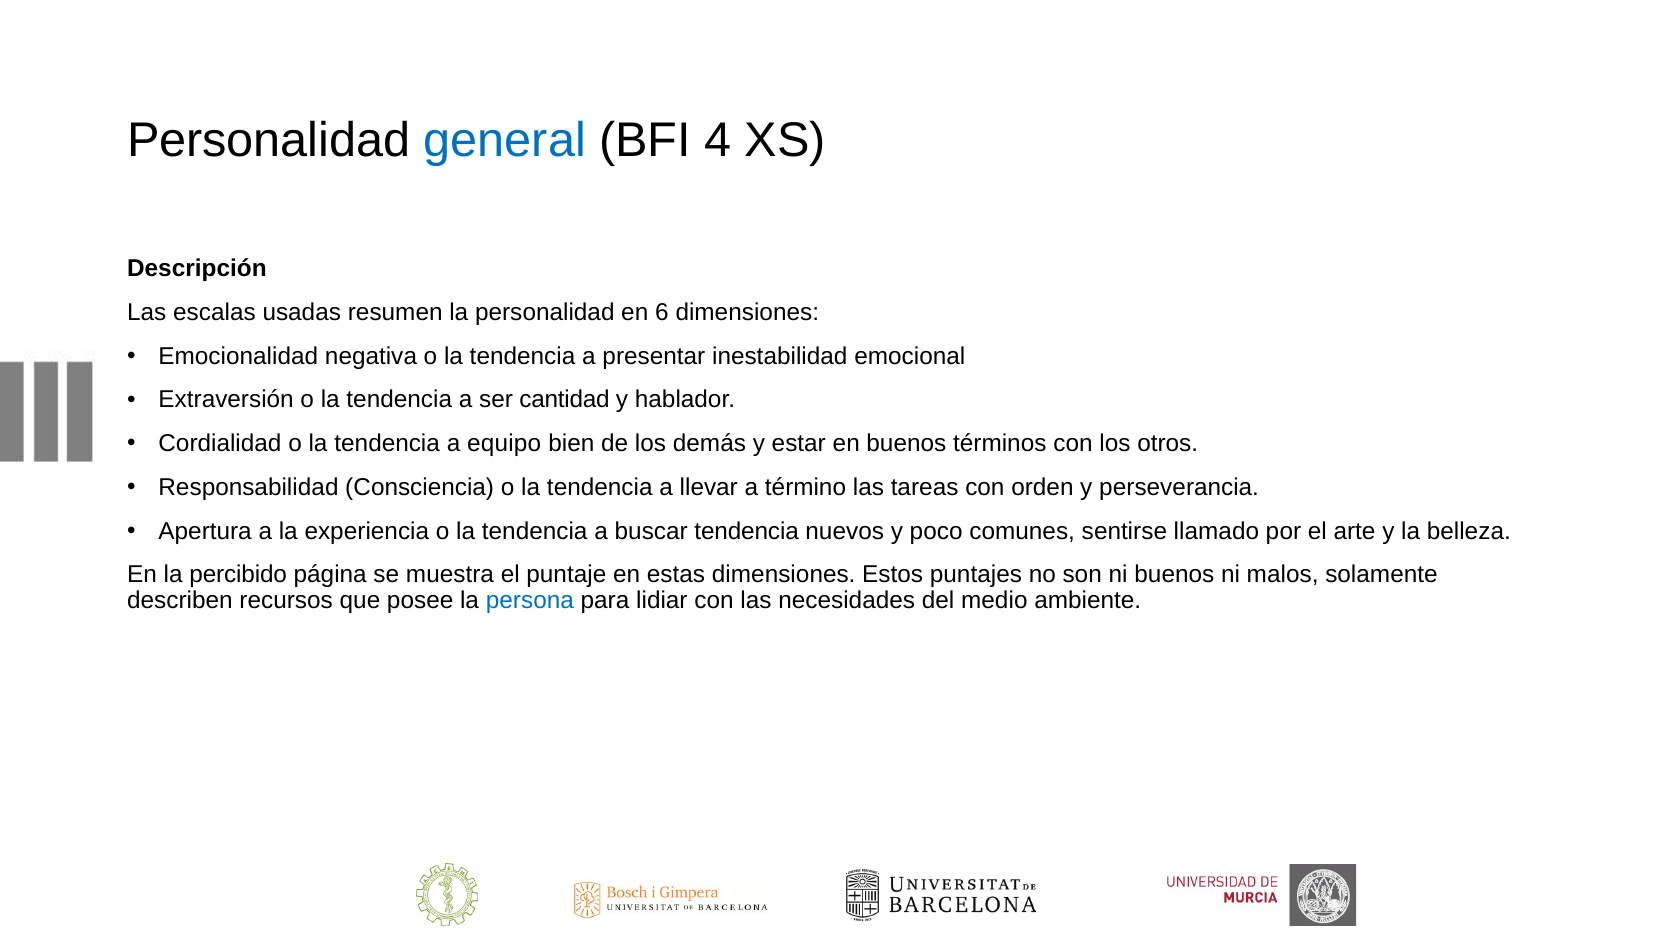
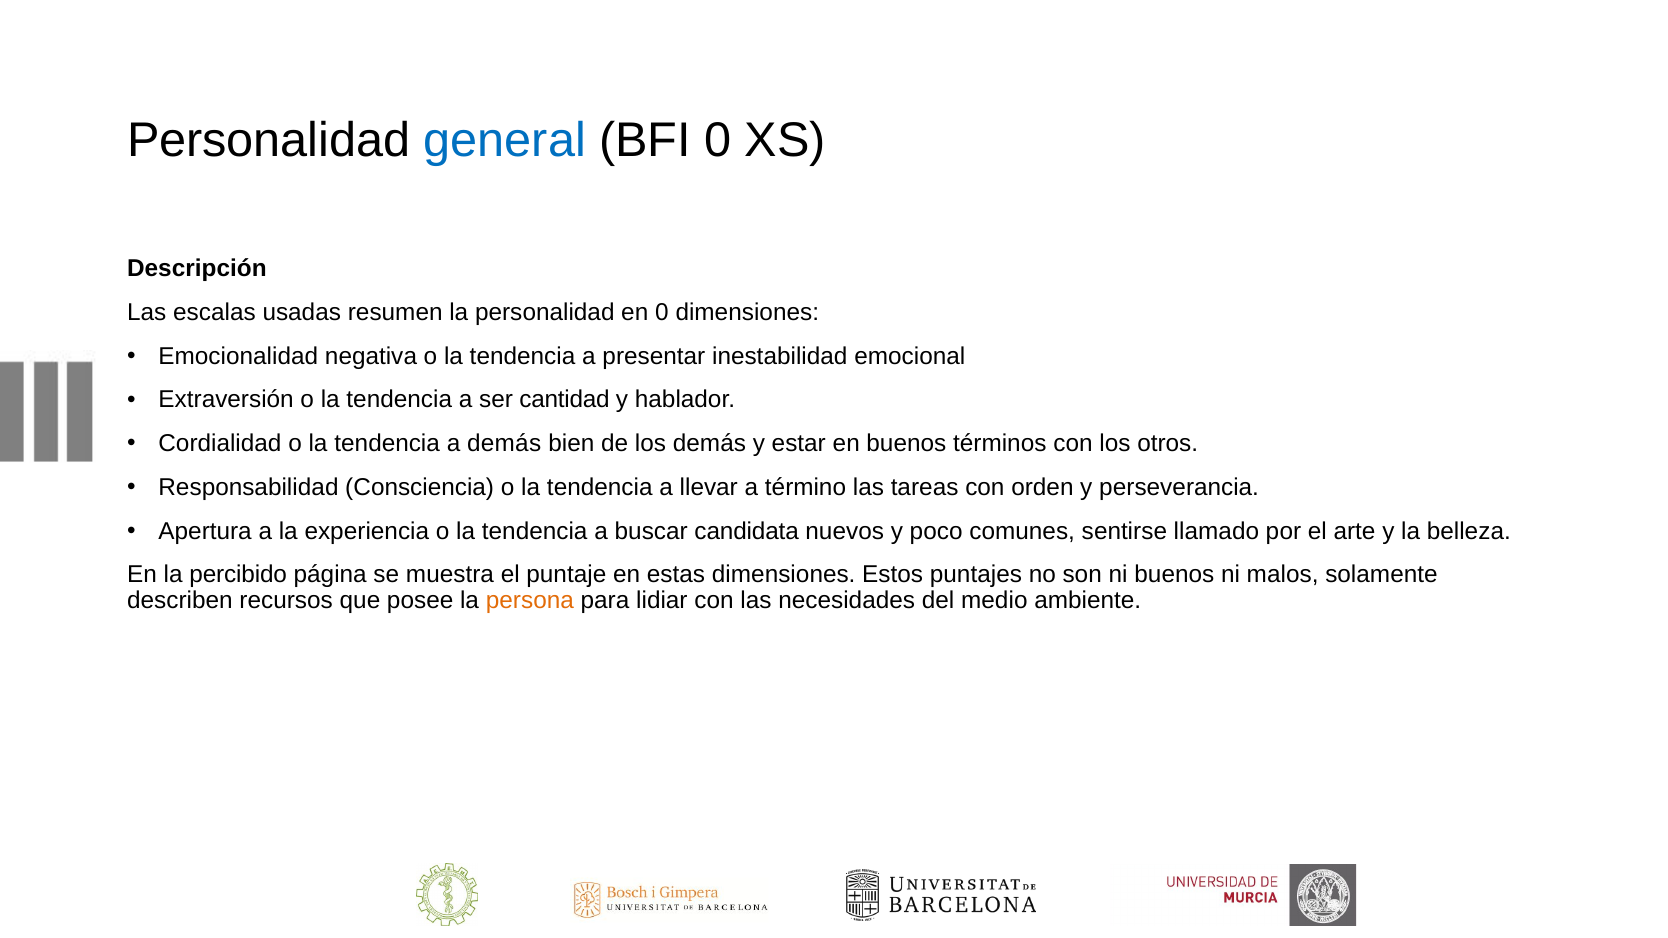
BFI 4: 4 -> 0
en 6: 6 -> 0
a equipo: equipo -> demás
buscar tendencia: tendencia -> candidata
persona colour: blue -> orange
